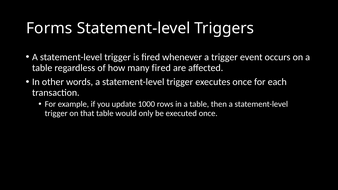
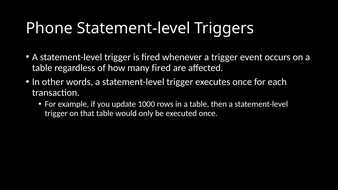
Forms: Forms -> Phone
